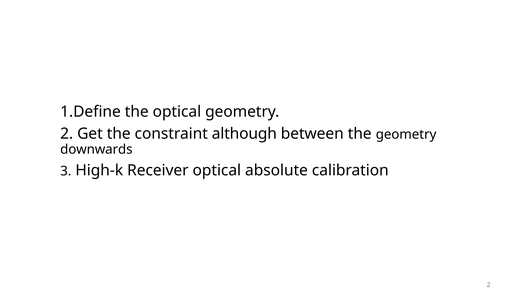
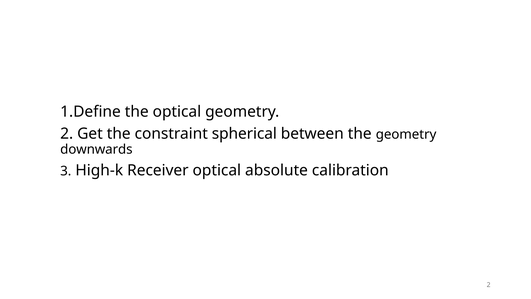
although: although -> spherical
